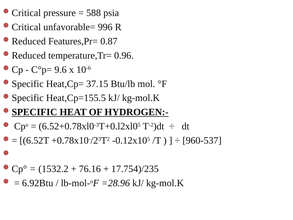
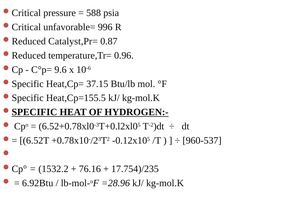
Features,Pr=: Features,Pr= -> Catalyst,Pr=
